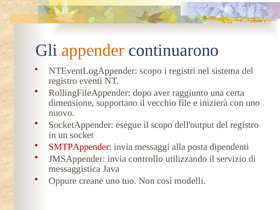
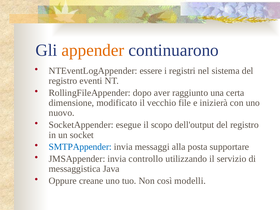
NTEventLogAppender scopo: scopo -> essere
supportano: supportano -> modificato
SMTPAppender colour: red -> blue
dipendenti: dipendenti -> supportare
